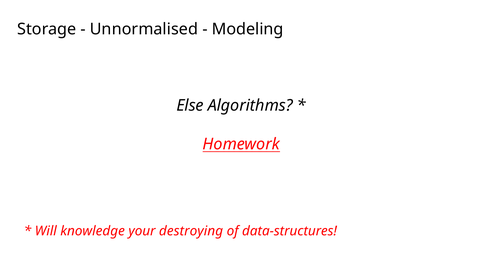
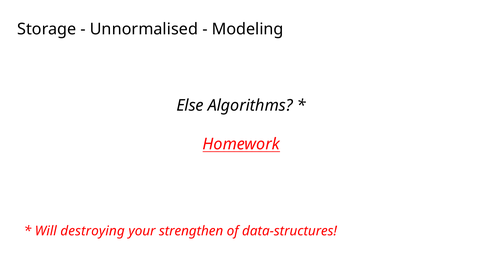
knowledge: knowledge -> destroying
destroying: destroying -> strengthen
